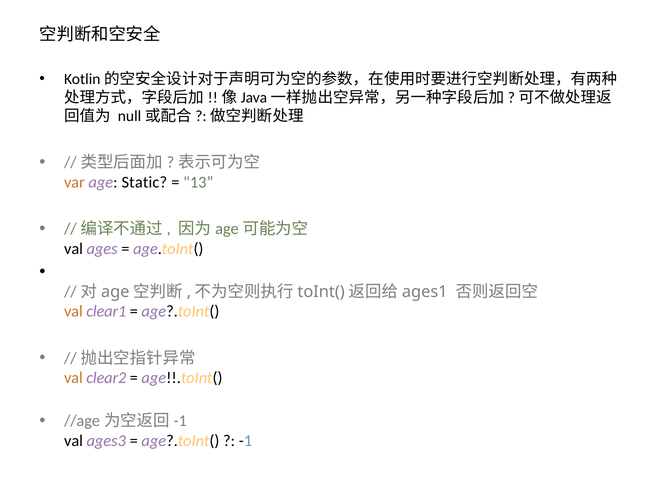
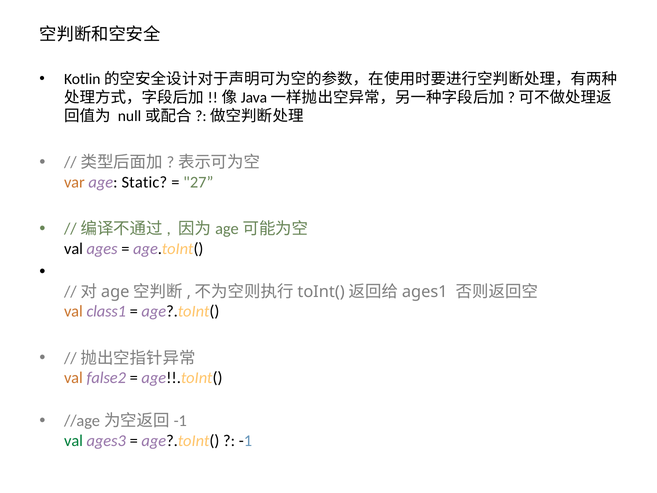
13: 13 -> 27
clear1: clear1 -> class1
clear2: clear2 -> false2
val at (73, 441) colour: black -> green
